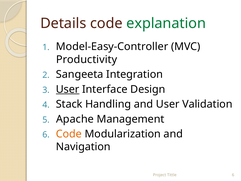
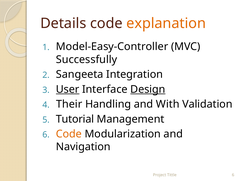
explanation colour: green -> orange
Productivity: Productivity -> Successfully
Design underline: none -> present
Stack: Stack -> Their
and User: User -> With
Apache: Apache -> Tutorial
